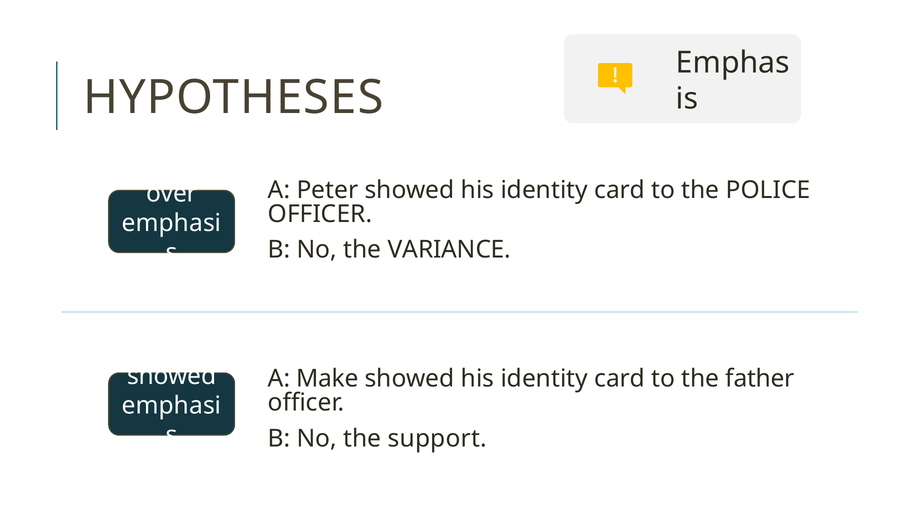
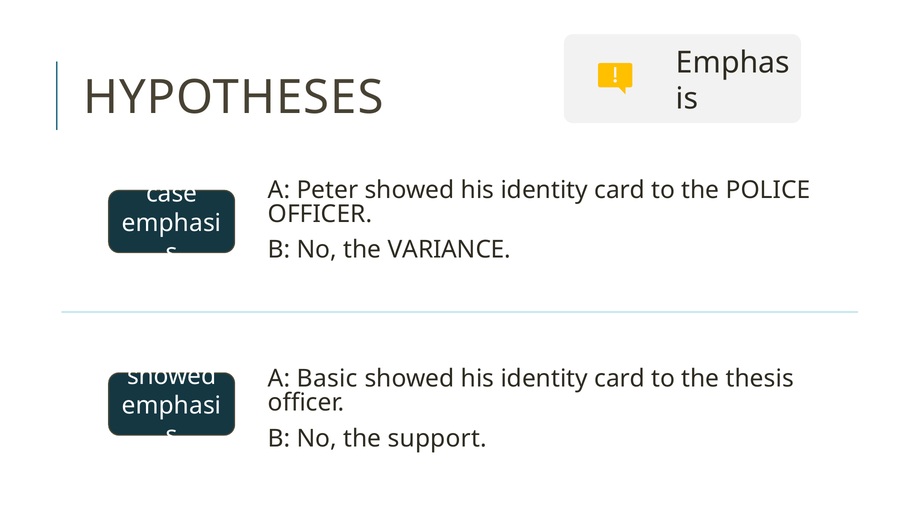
over: over -> case
Make: Make -> Basic
father: father -> thesis
